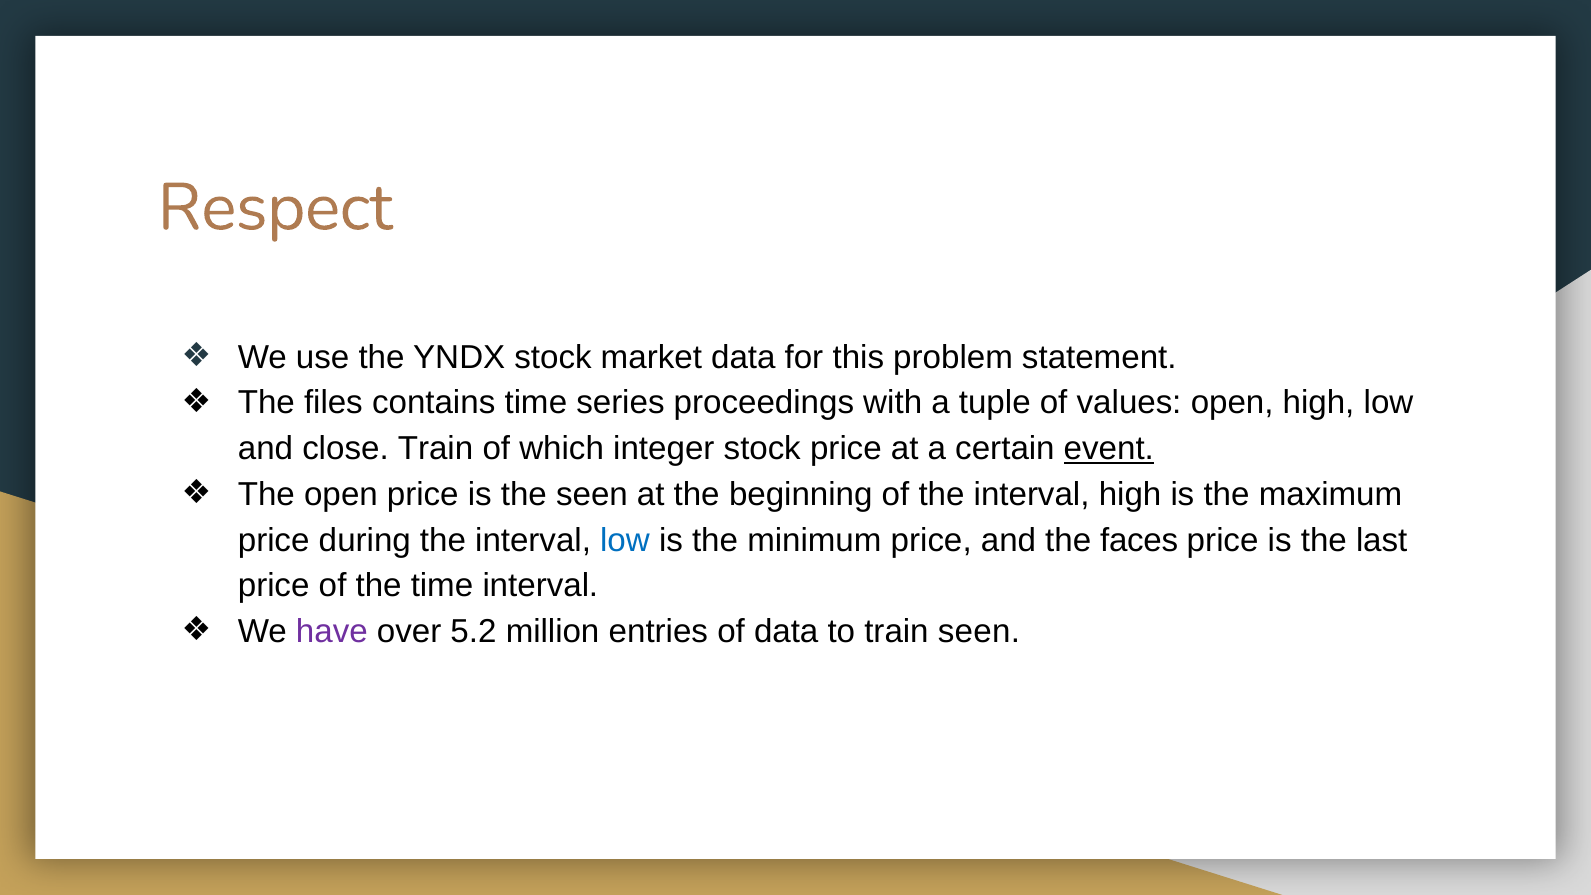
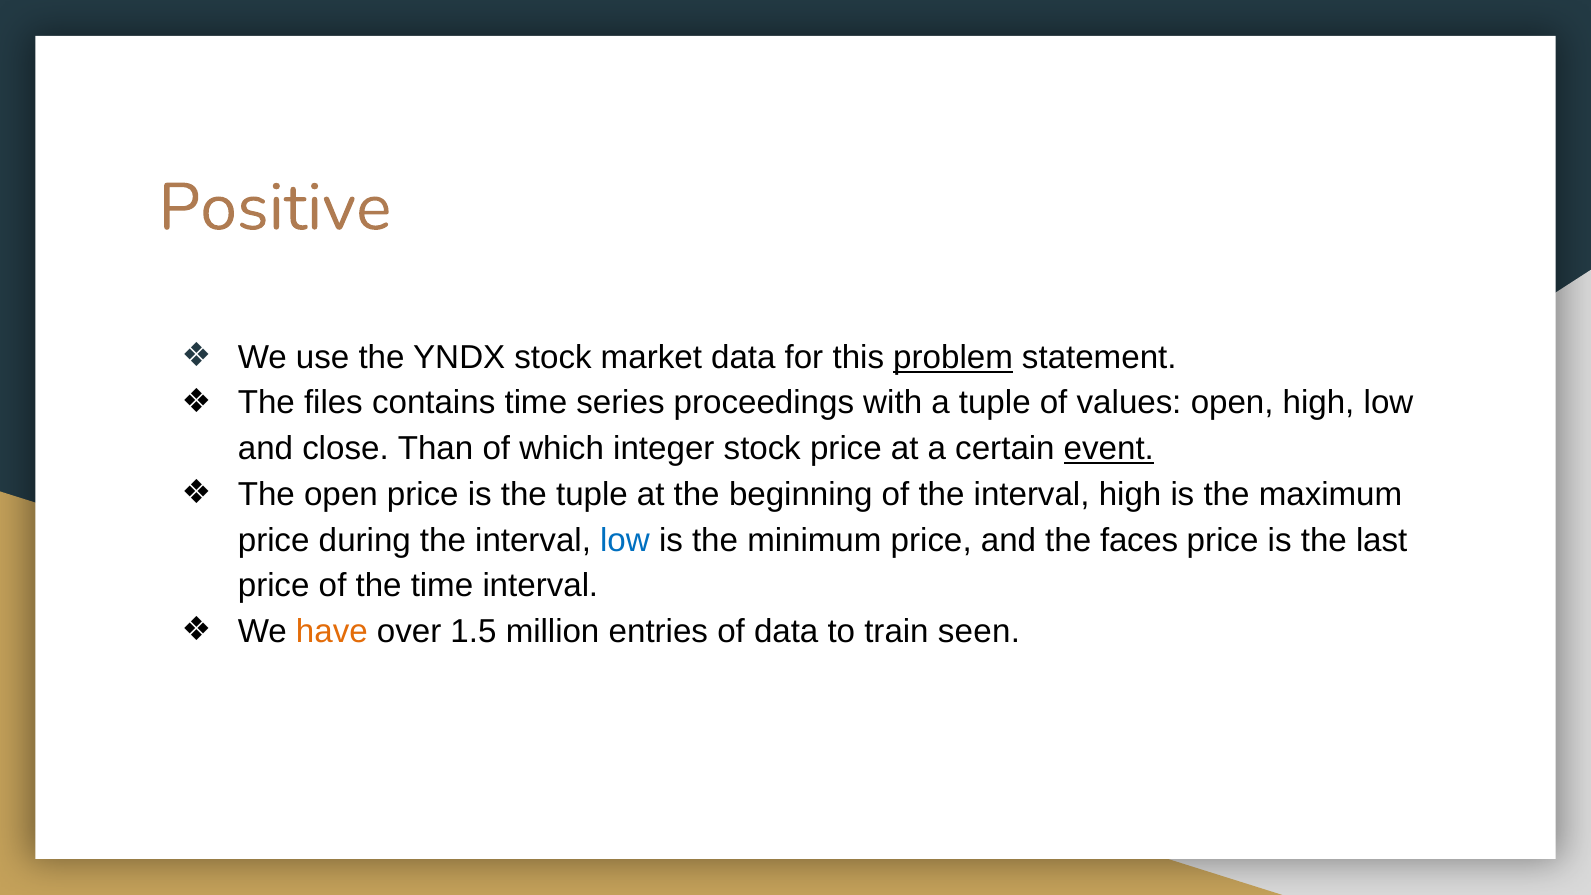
Respect: Respect -> Positive
problem underline: none -> present
close Train: Train -> Than
the seen: seen -> tuple
have colour: purple -> orange
5.2: 5.2 -> 1.5
